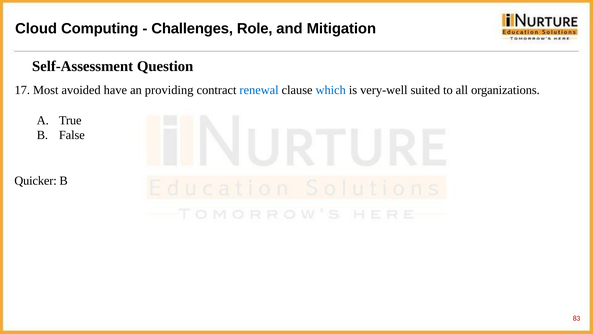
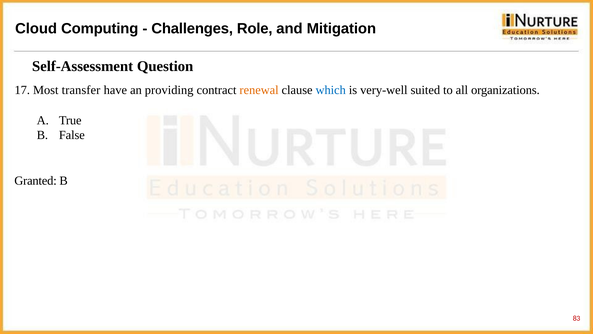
avoided: avoided -> transfer
renewal colour: blue -> orange
Quicker: Quicker -> Granted
